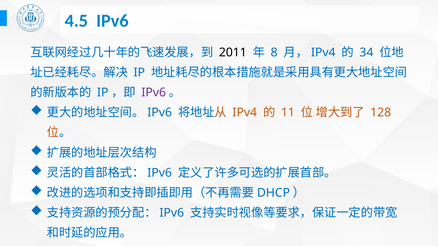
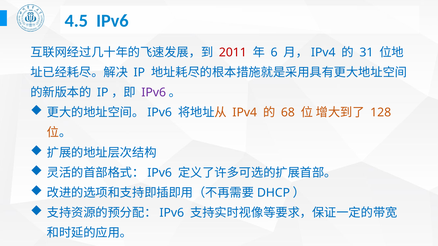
2011 colour: black -> red
8: 8 -> 6
34: 34 -> 31
11: 11 -> 68
